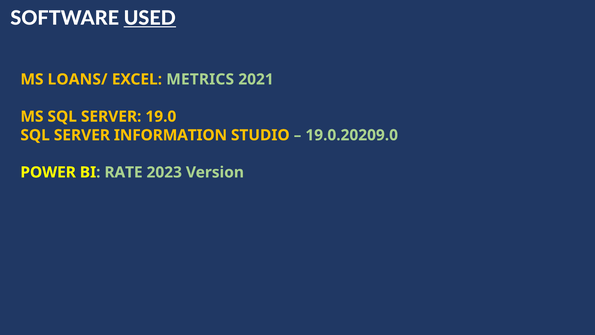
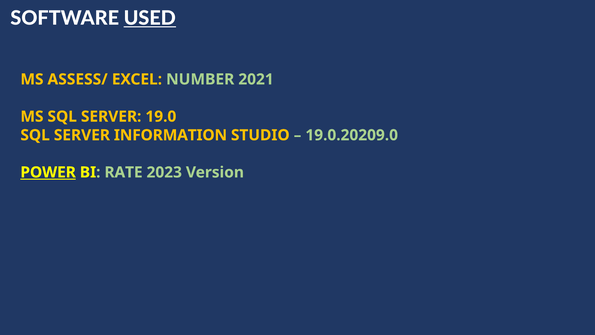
LOANS/: LOANS/ -> ASSESS/
METRICS: METRICS -> NUMBER
POWER underline: none -> present
